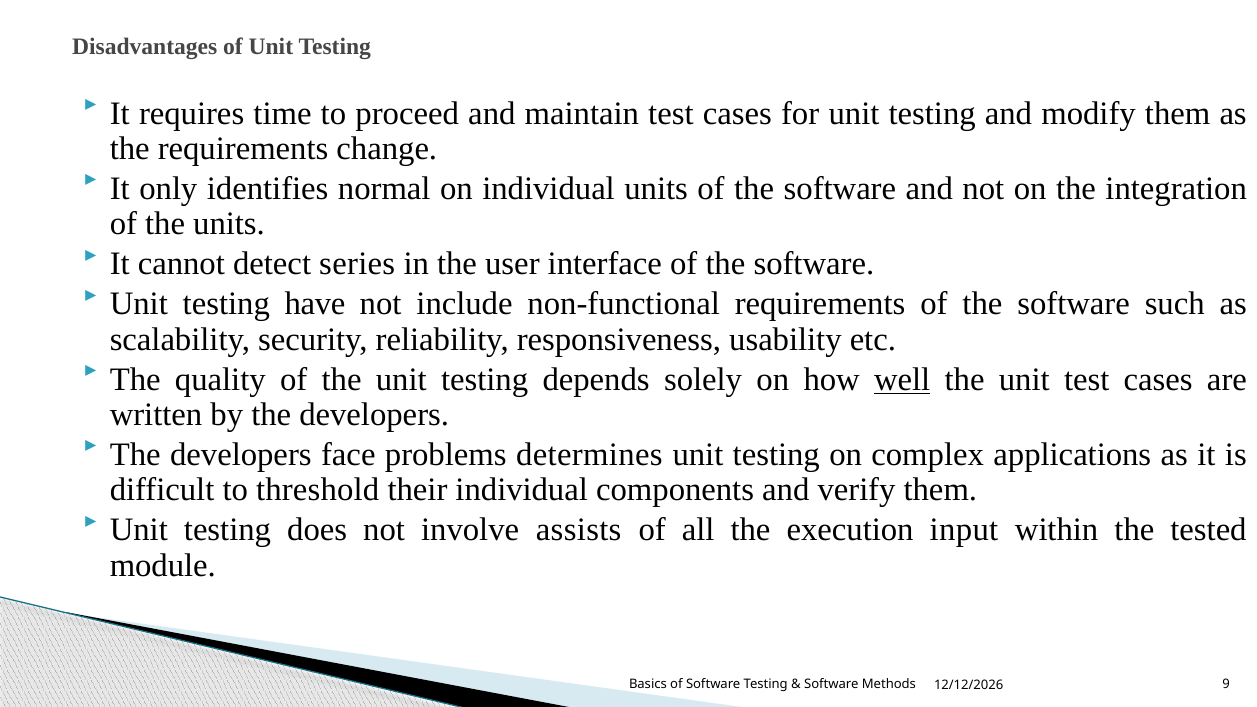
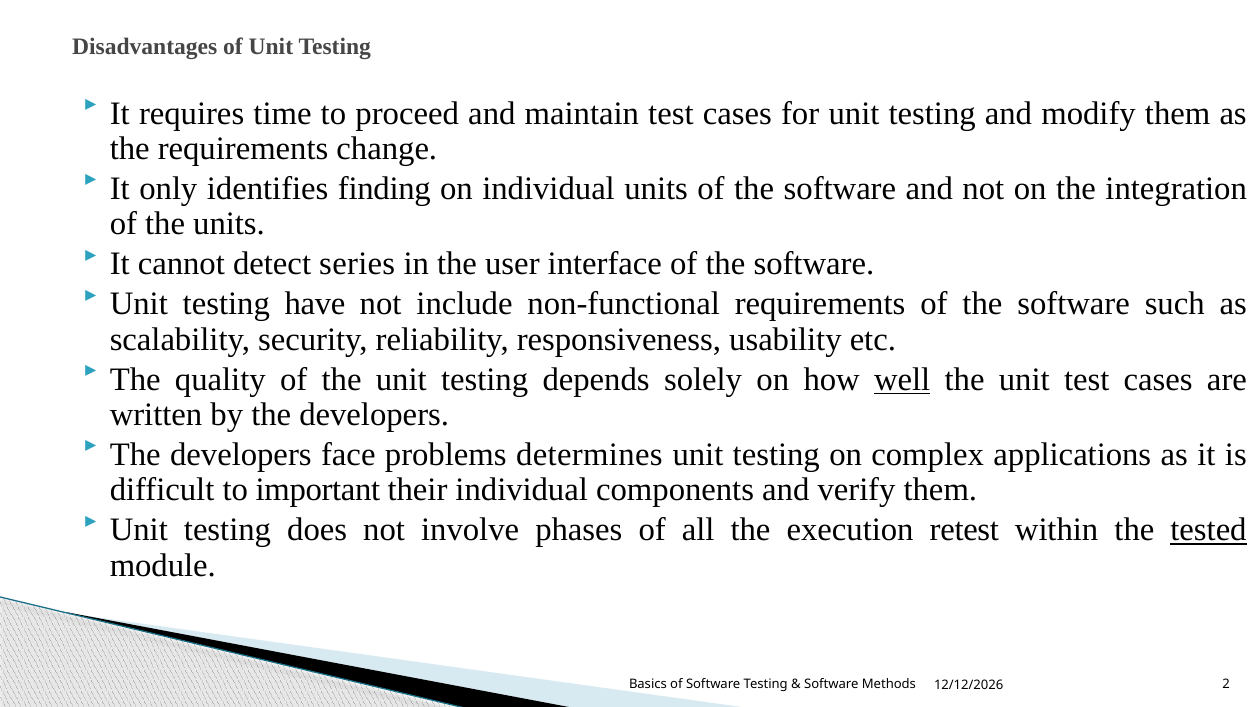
normal: normal -> finding
threshold: threshold -> important
assists: assists -> phases
input: input -> retest
tested underline: none -> present
9: 9 -> 2
